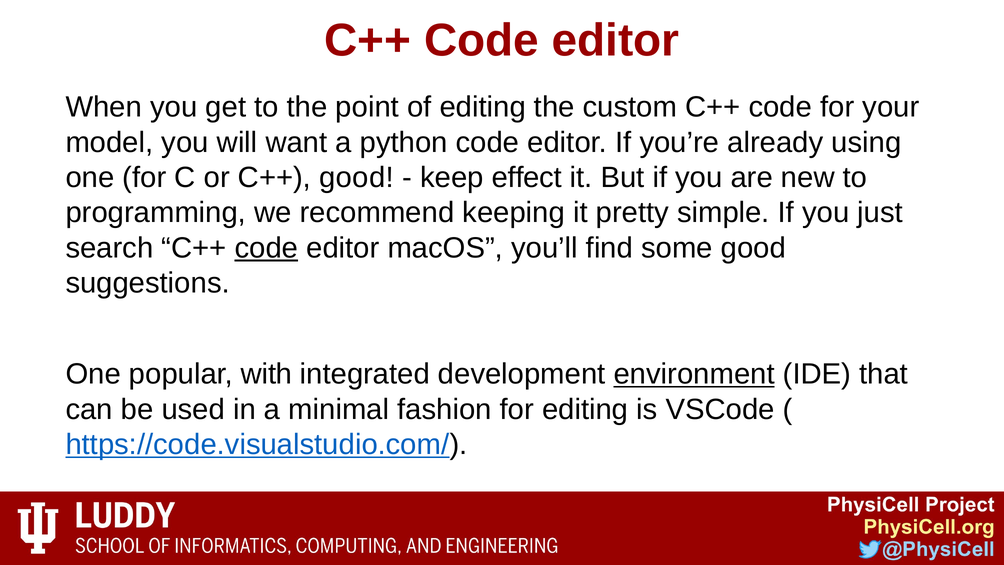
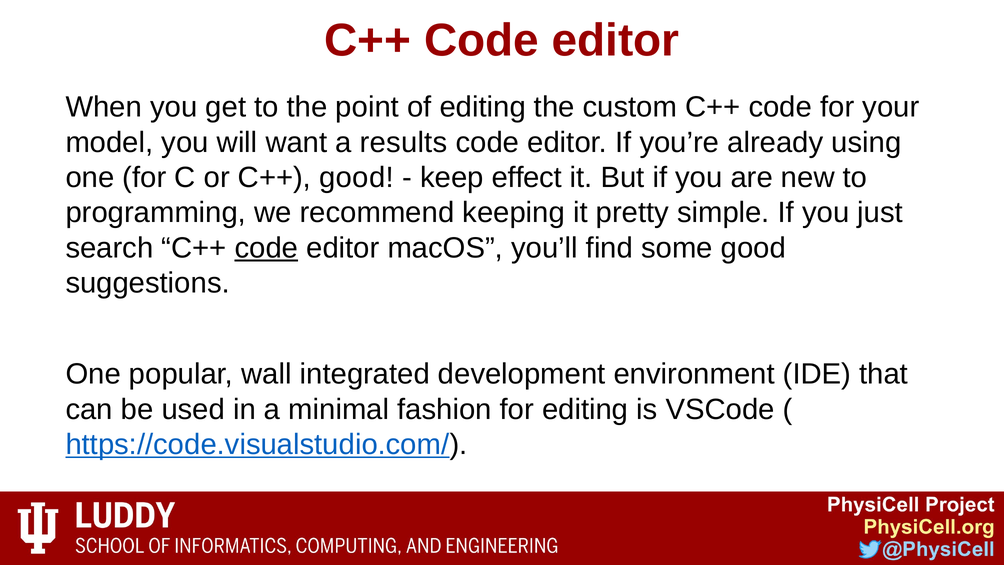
python: python -> results
with: with -> wall
environment underline: present -> none
